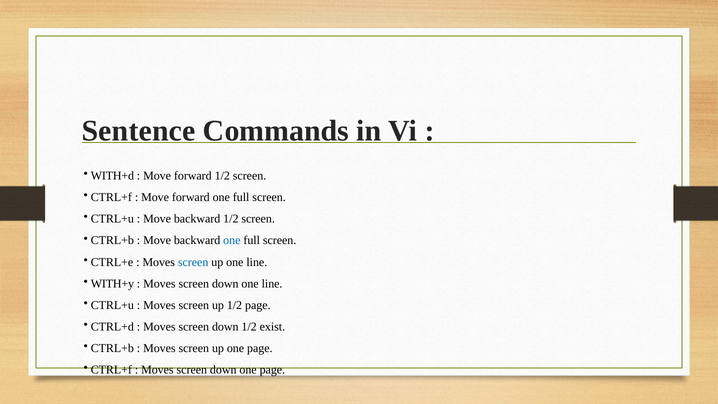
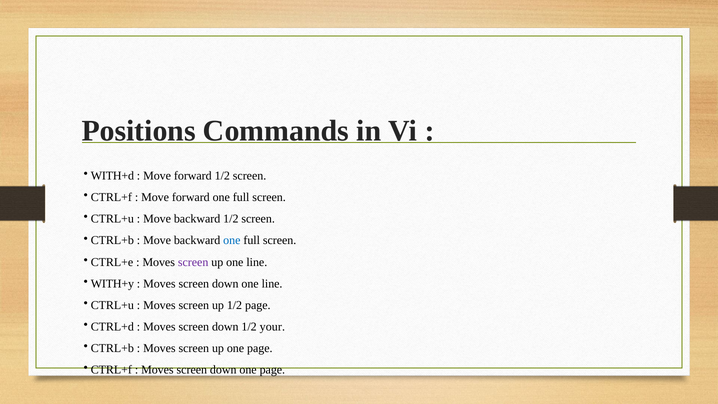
Sentence: Sentence -> Positions
screen at (193, 262) colour: blue -> purple
exist: exist -> your
